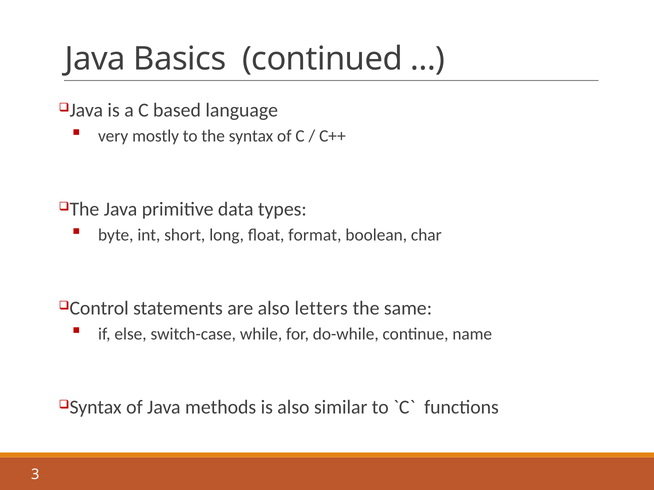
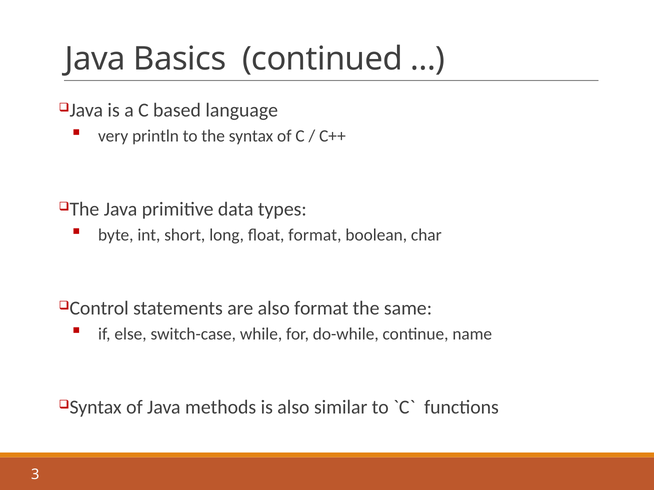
mostly: mostly -> println
also letters: letters -> format
